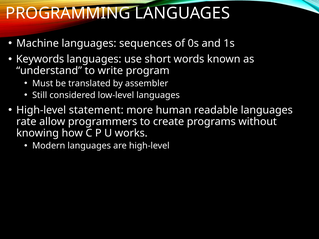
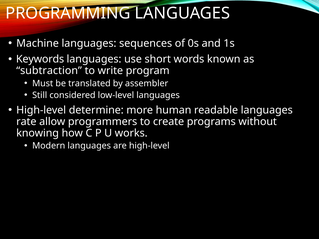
understand: understand -> subtraction
statement: statement -> determine
